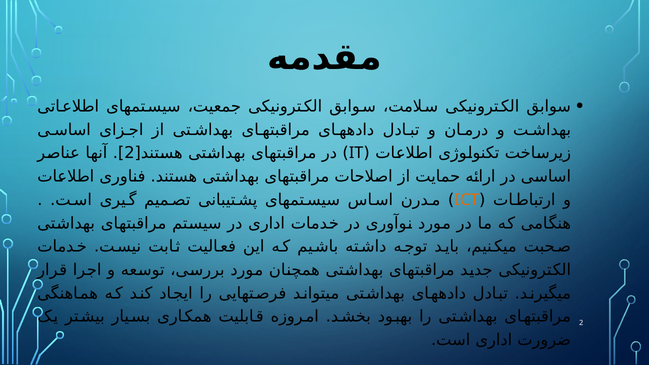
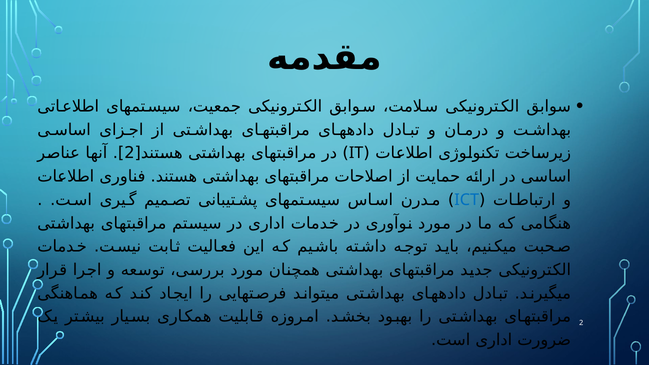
ICT colour: orange -> blue
